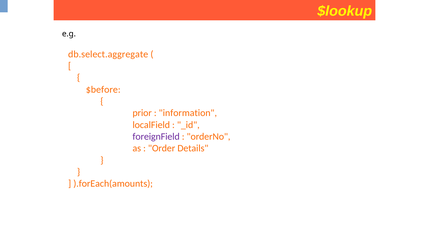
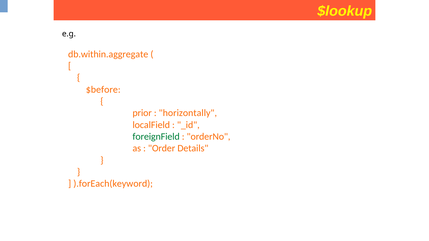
db.select.aggregate: db.select.aggregate -> db.within.aggregate
information: information -> horizontally
foreignField colour: purple -> green
).forEach(amounts: ).forEach(amounts -> ).forEach(keyword
